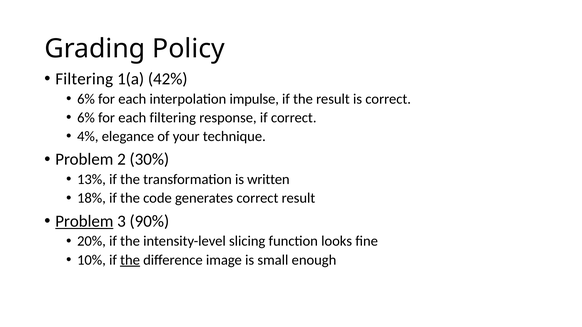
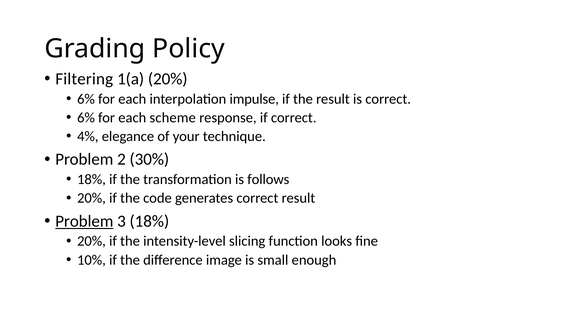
1(a 42%: 42% -> 20%
each filtering: filtering -> scheme
13% at (91, 180): 13% -> 18%
written: written -> follows
18% at (91, 198): 18% -> 20%
3 90%: 90% -> 18%
the at (130, 260) underline: present -> none
